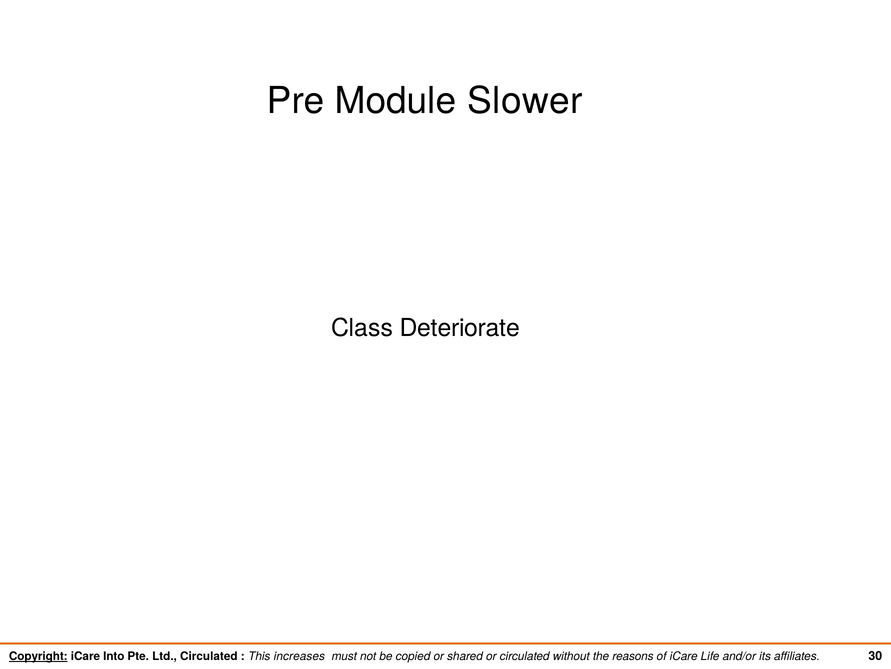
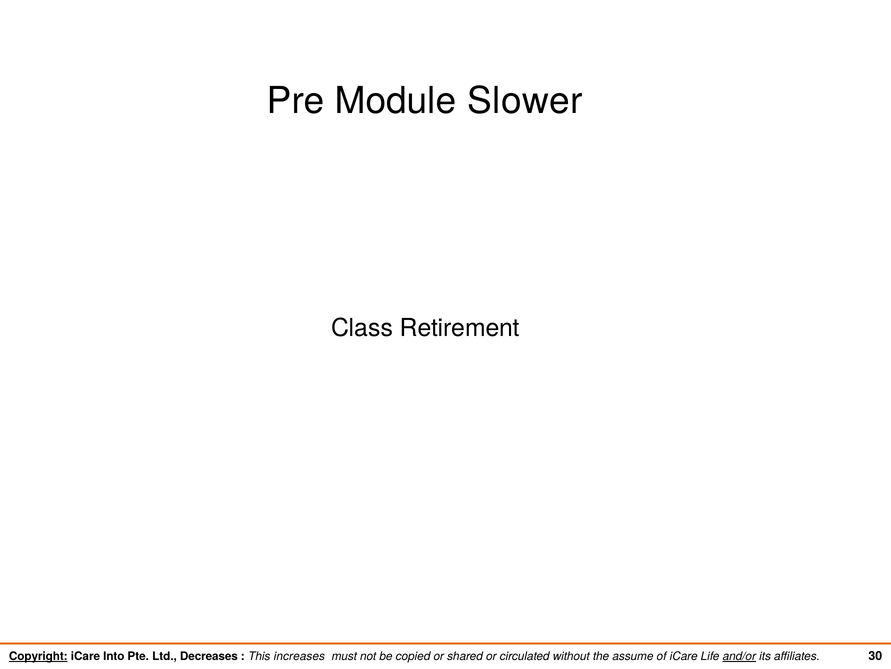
Deteriorate: Deteriorate -> Retirement
Ltd Circulated: Circulated -> Decreases
reasons: reasons -> assume
and/or underline: none -> present
